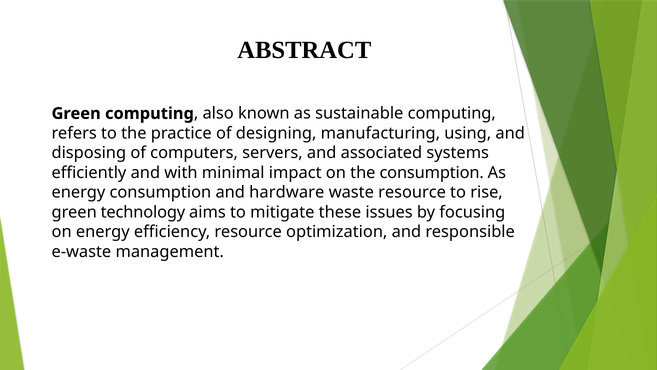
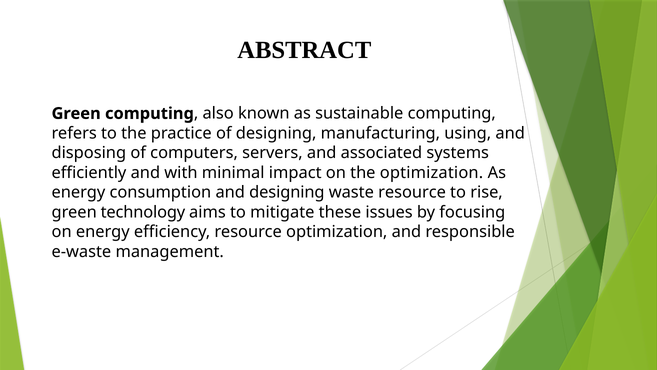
the consumption: consumption -> optimization
and hardware: hardware -> designing
